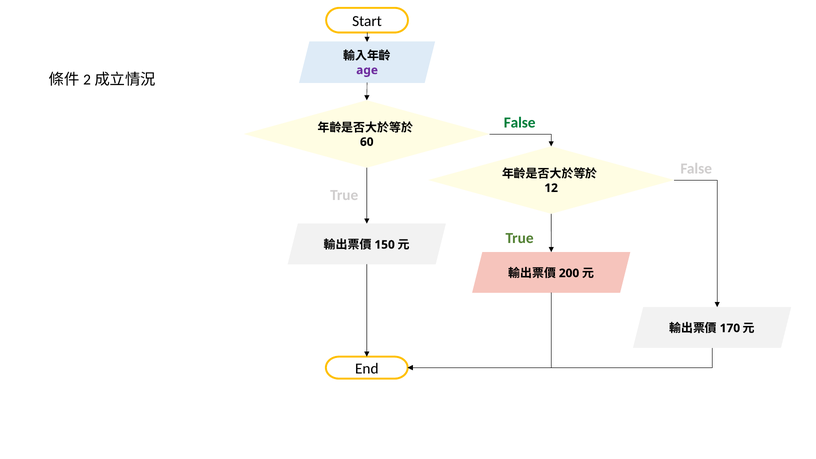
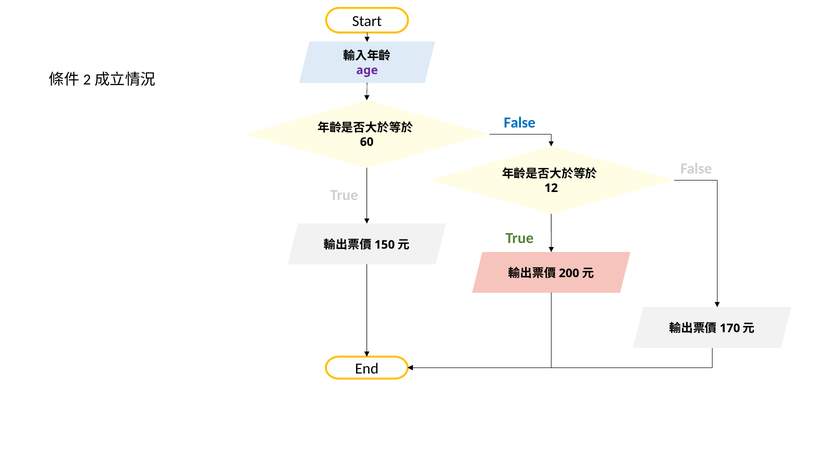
False at (520, 122) colour: green -> blue
